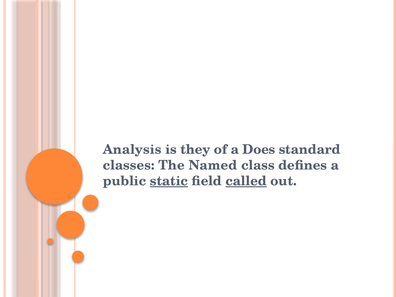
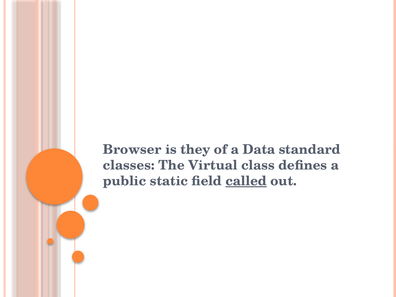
Analysis: Analysis -> Browser
Does: Does -> Data
Named: Named -> Virtual
static underline: present -> none
